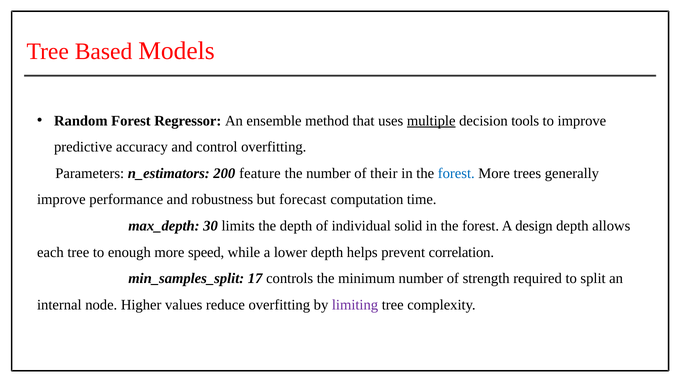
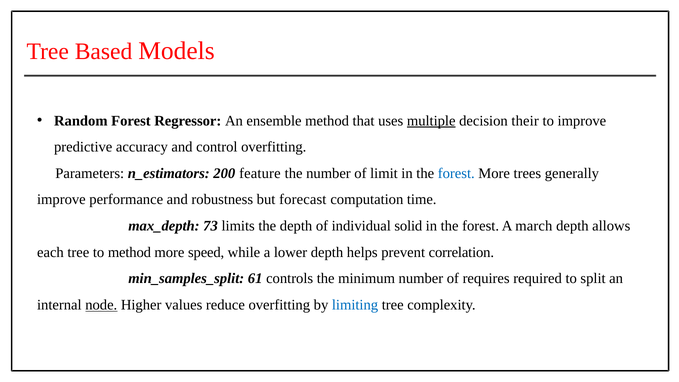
tools: tools -> their
their: their -> limit
30: 30 -> 73
design: design -> march
to enough: enough -> method
17: 17 -> 61
strength: strength -> requires
node underline: none -> present
limiting colour: purple -> blue
